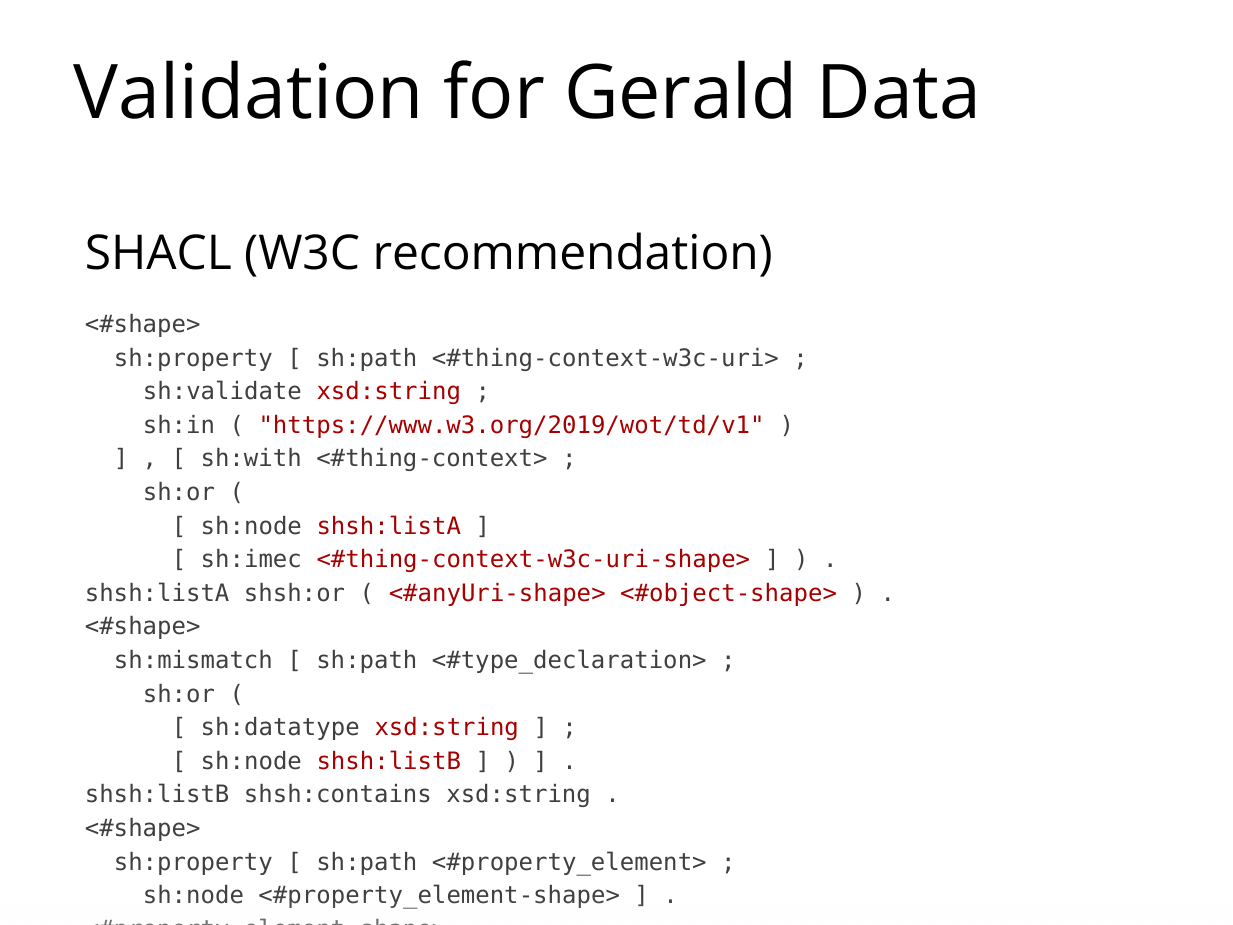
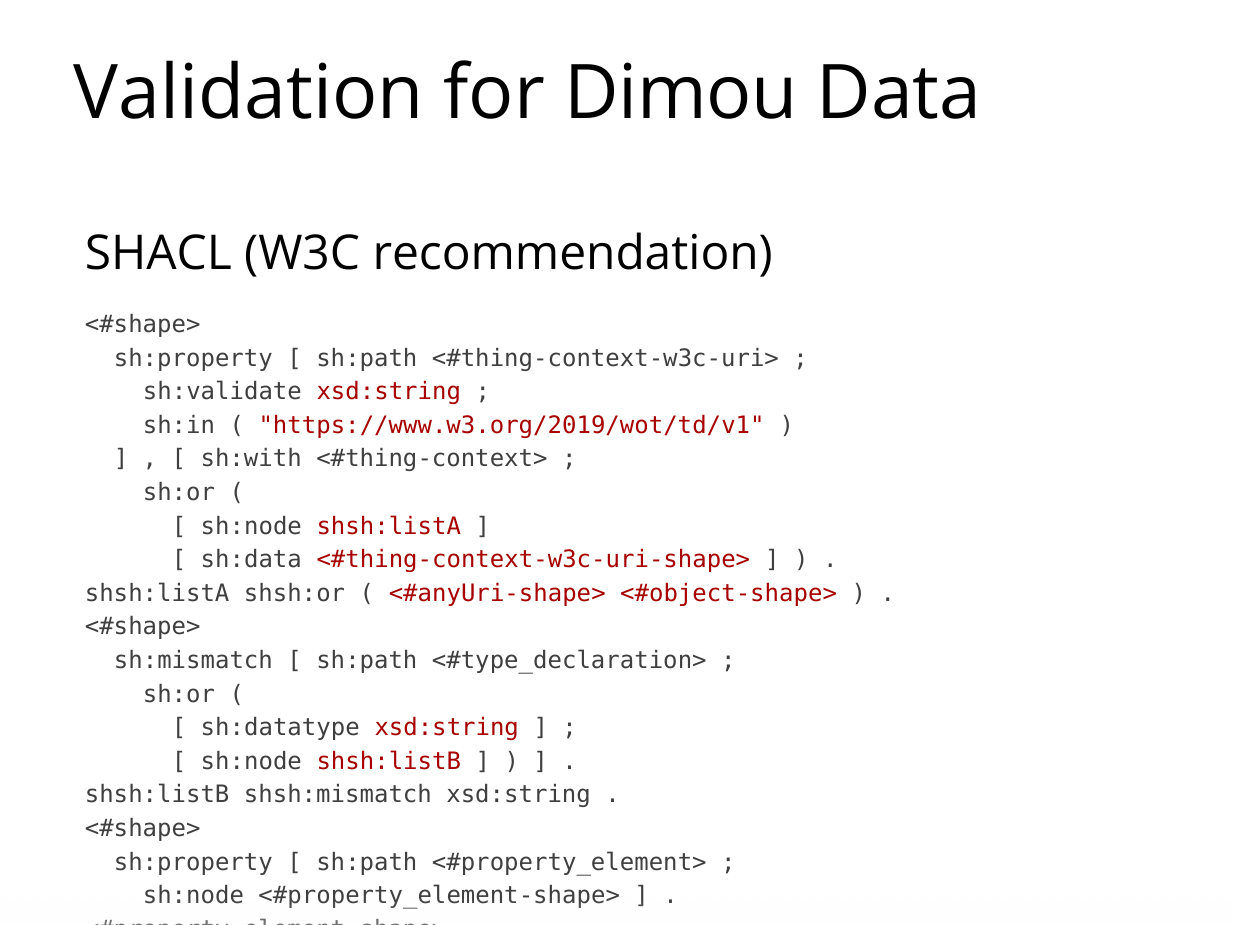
Gerald: Gerald -> Dimou
sh:imec: sh:imec -> sh:data
shsh:contains: shsh:contains -> shsh:mismatch
